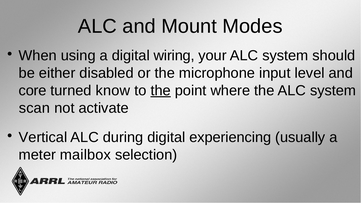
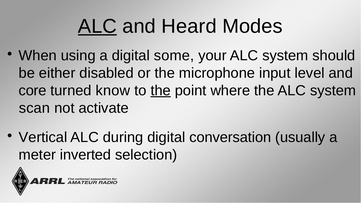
ALC at (97, 26) underline: none -> present
Mount: Mount -> Heard
wiring: wiring -> some
experiencing: experiencing -> conversation
mailbox: mailbox -> inverted
